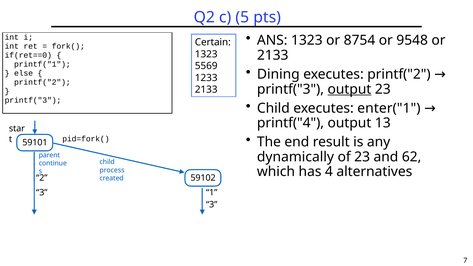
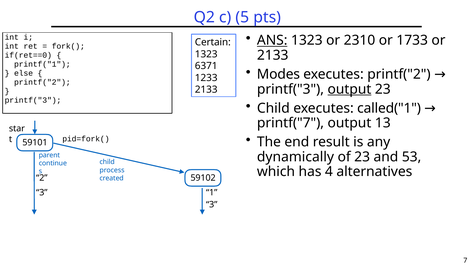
ANS underline: none -> present
8754: 8754 -> 2310
9548: 9548 -> 1733
5569: 5569 -> 6371
Dining: Dining -> Modes
enter("1: enter("1 -> called("1
printf("4: printf("4 -> printf("7
62: 62 -> 53
